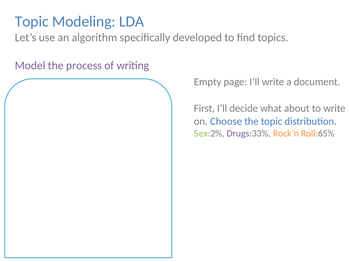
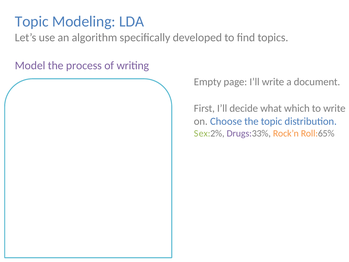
about: about -> which
